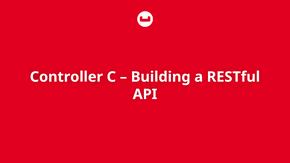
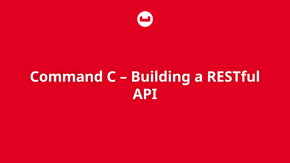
Controller: Controller -> Command
